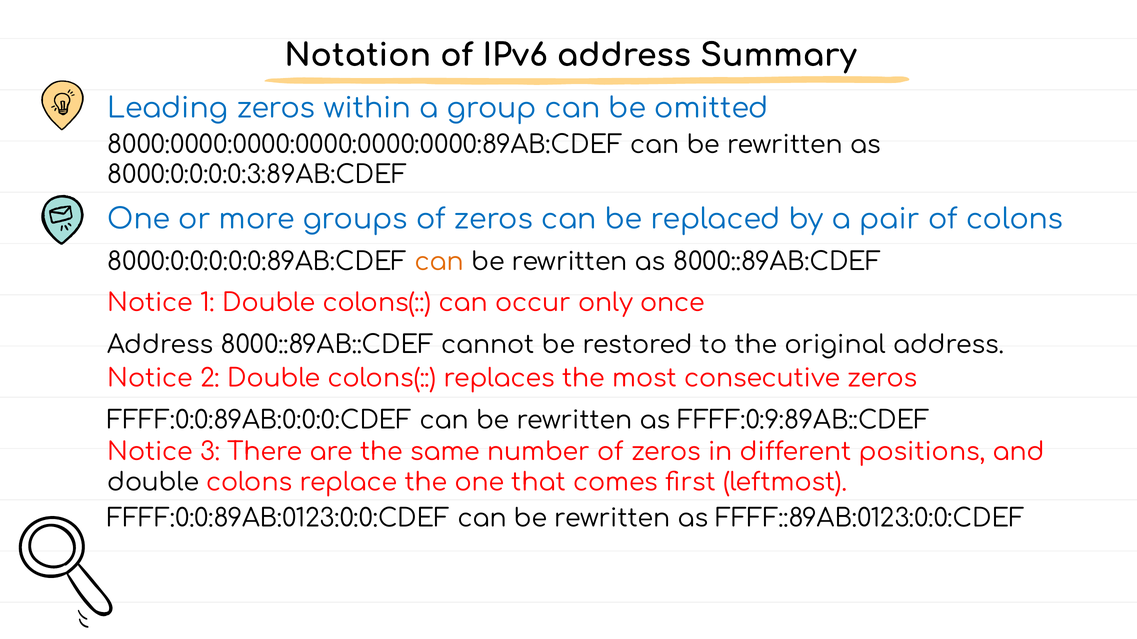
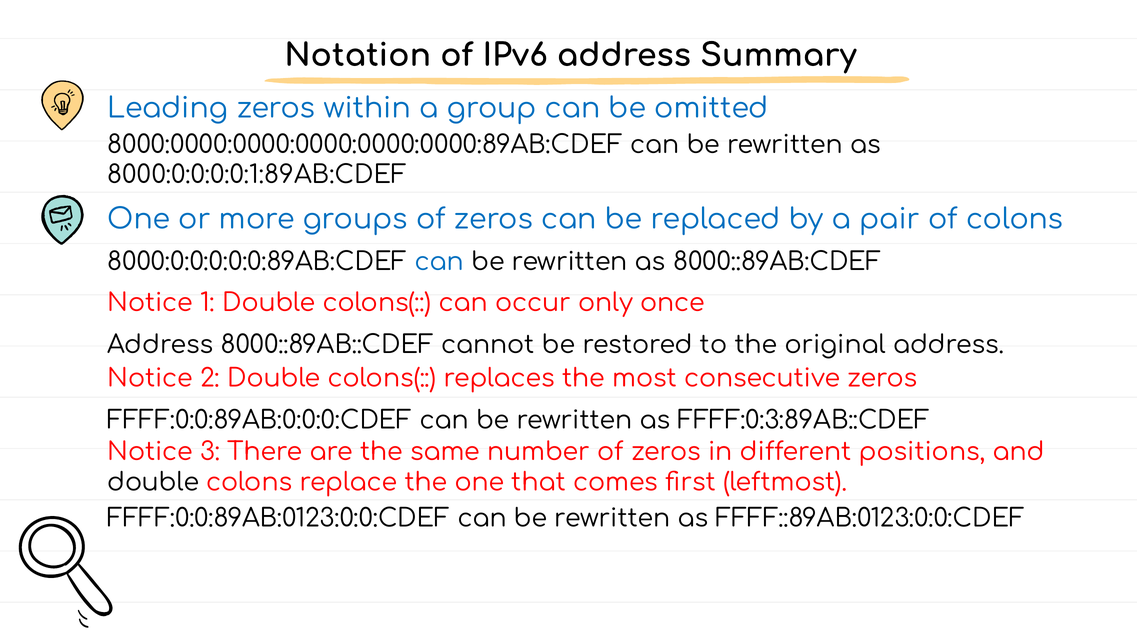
8000:0:0:0:0:3:89AB:CDEF: 8000:0:0:0:0:3:89AB:CDEF -> 8000:0:0:0:0:1:89AB:CDEF
can at (440, 262) colour: orange -> blue
FFFF:0:9:89AB::CDEF: FFFF:0:9:89AB::CDEF -> FFFF:0:3:89AB::CDEF
